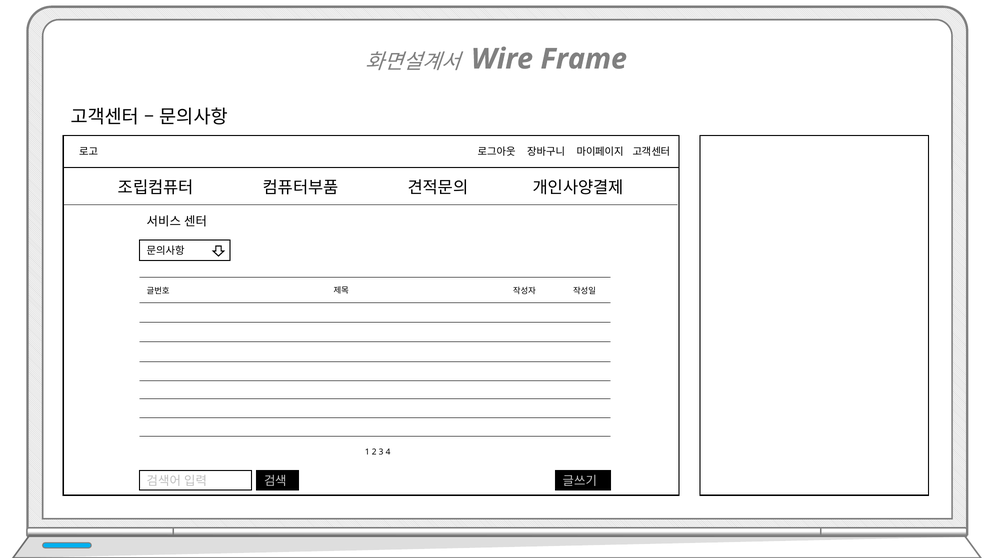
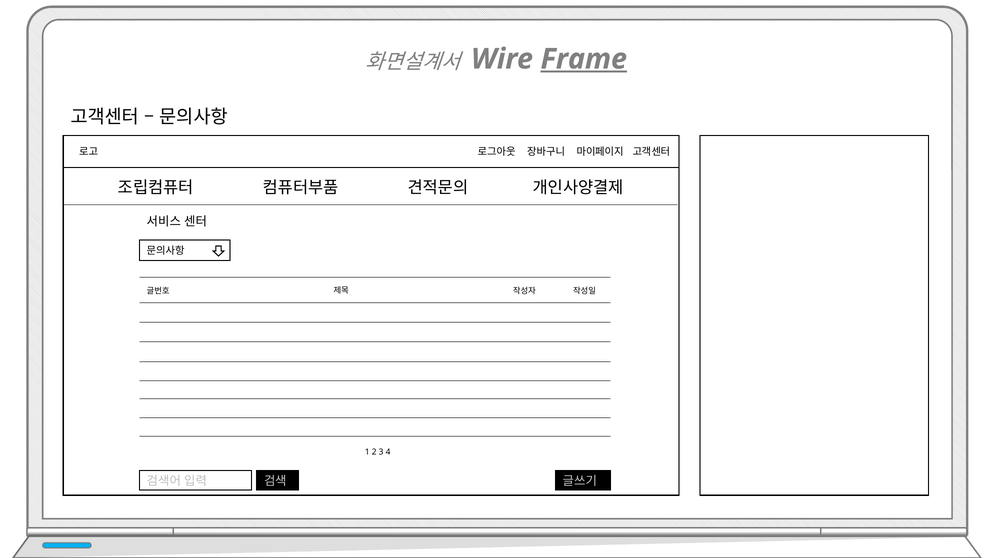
Frame underline: none -> present
